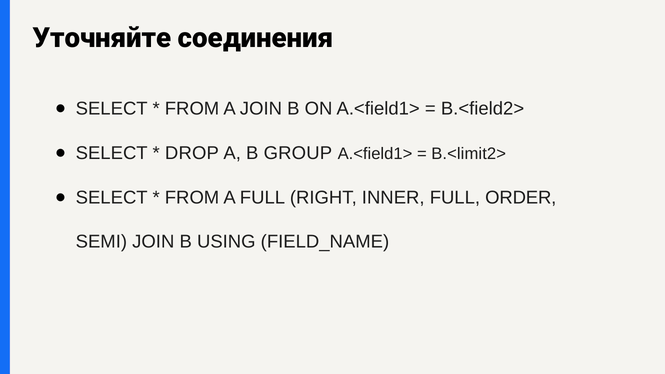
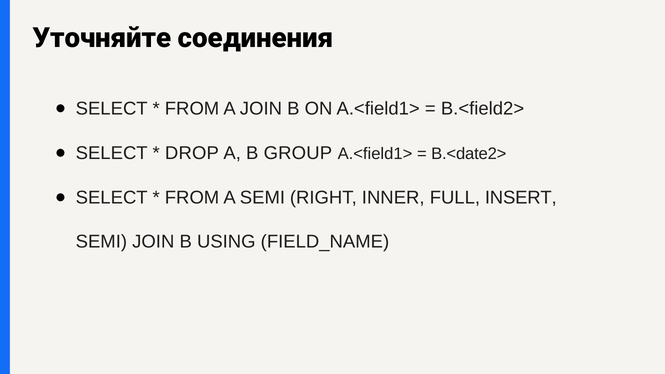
B.<limit2>: B.<limit2> -> B.<date2>
A FULL: FULL -> SEMI
ORDER: ORDER -> INSERT
